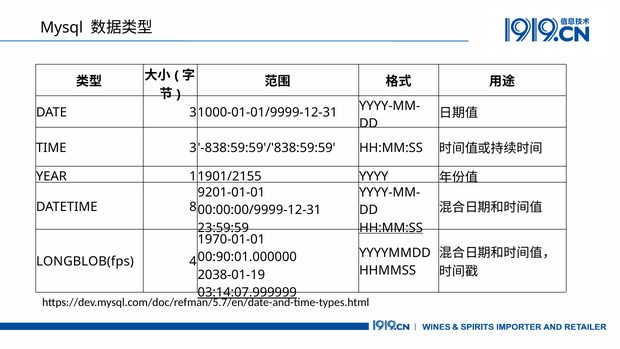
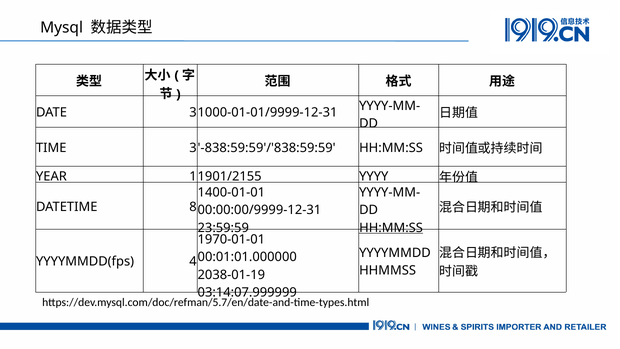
9201-01-01: 9201-01-01 -> 1400-01-01
00:90:01.000000: 00:90:01.000000 -> 00:01:01.000000
LONGBLOB(fps: LONGBLOB(fps -> YYYYMMDD(fps
03:14:07.999999 underline: present -> none
